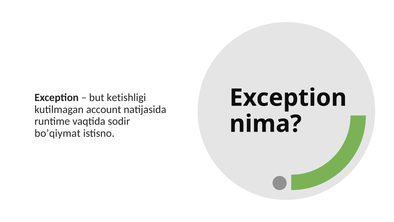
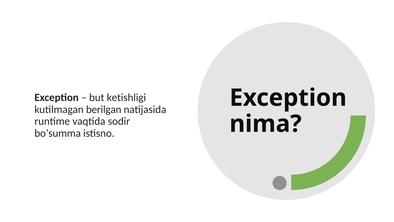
account: account -> berilgan
bo’qiymat: bo’qiymat -> bo’summa
